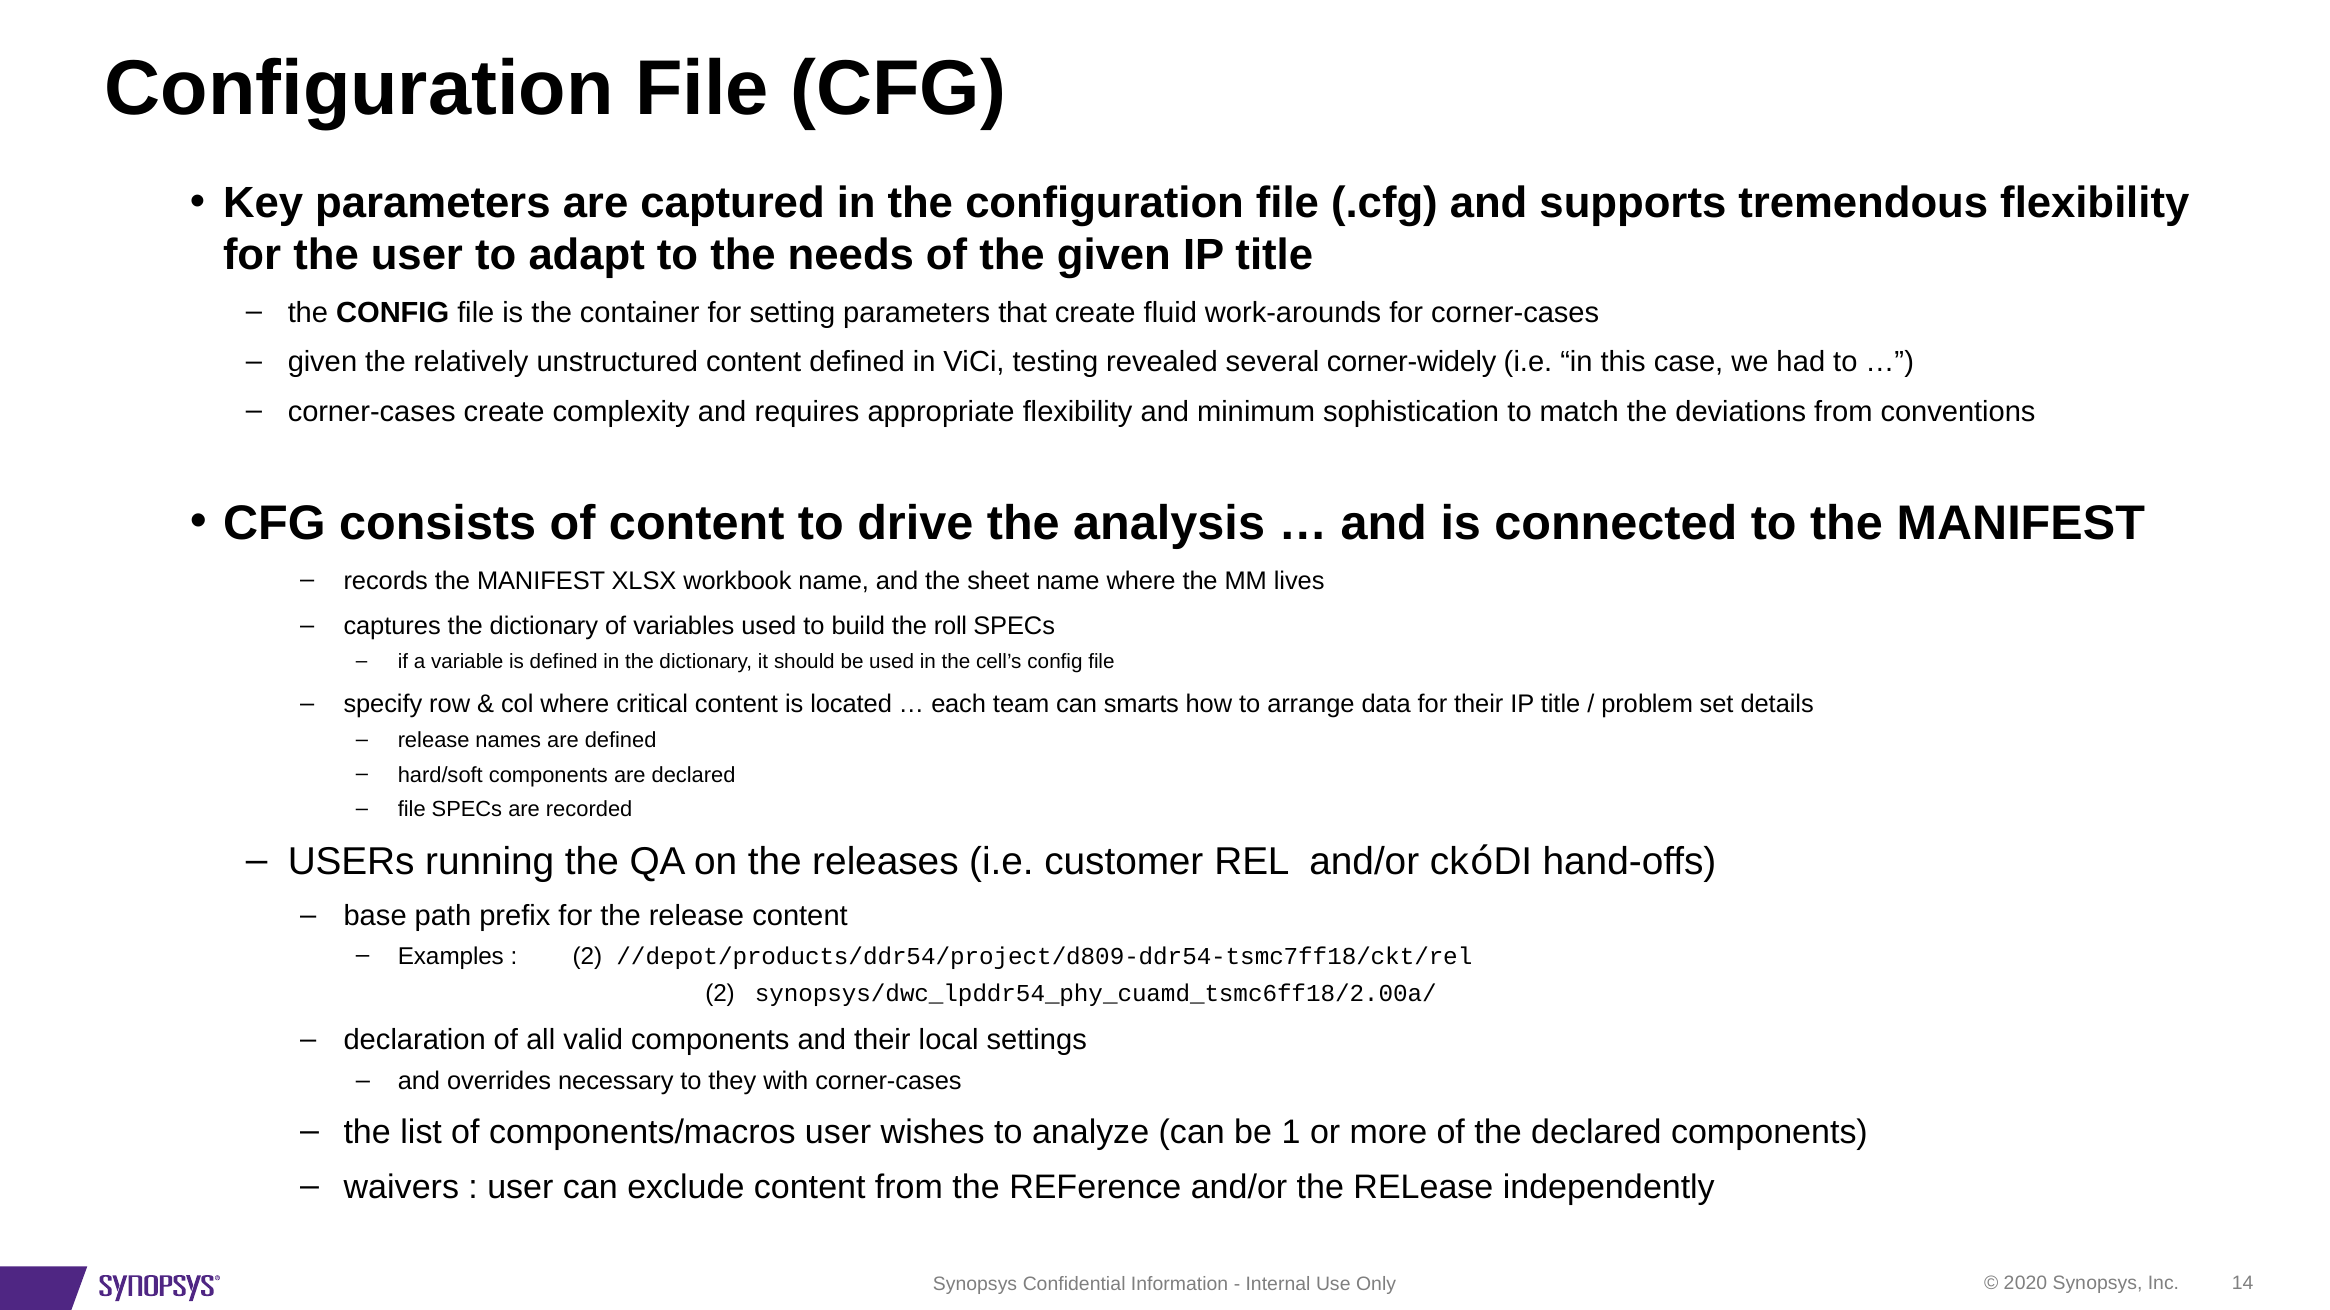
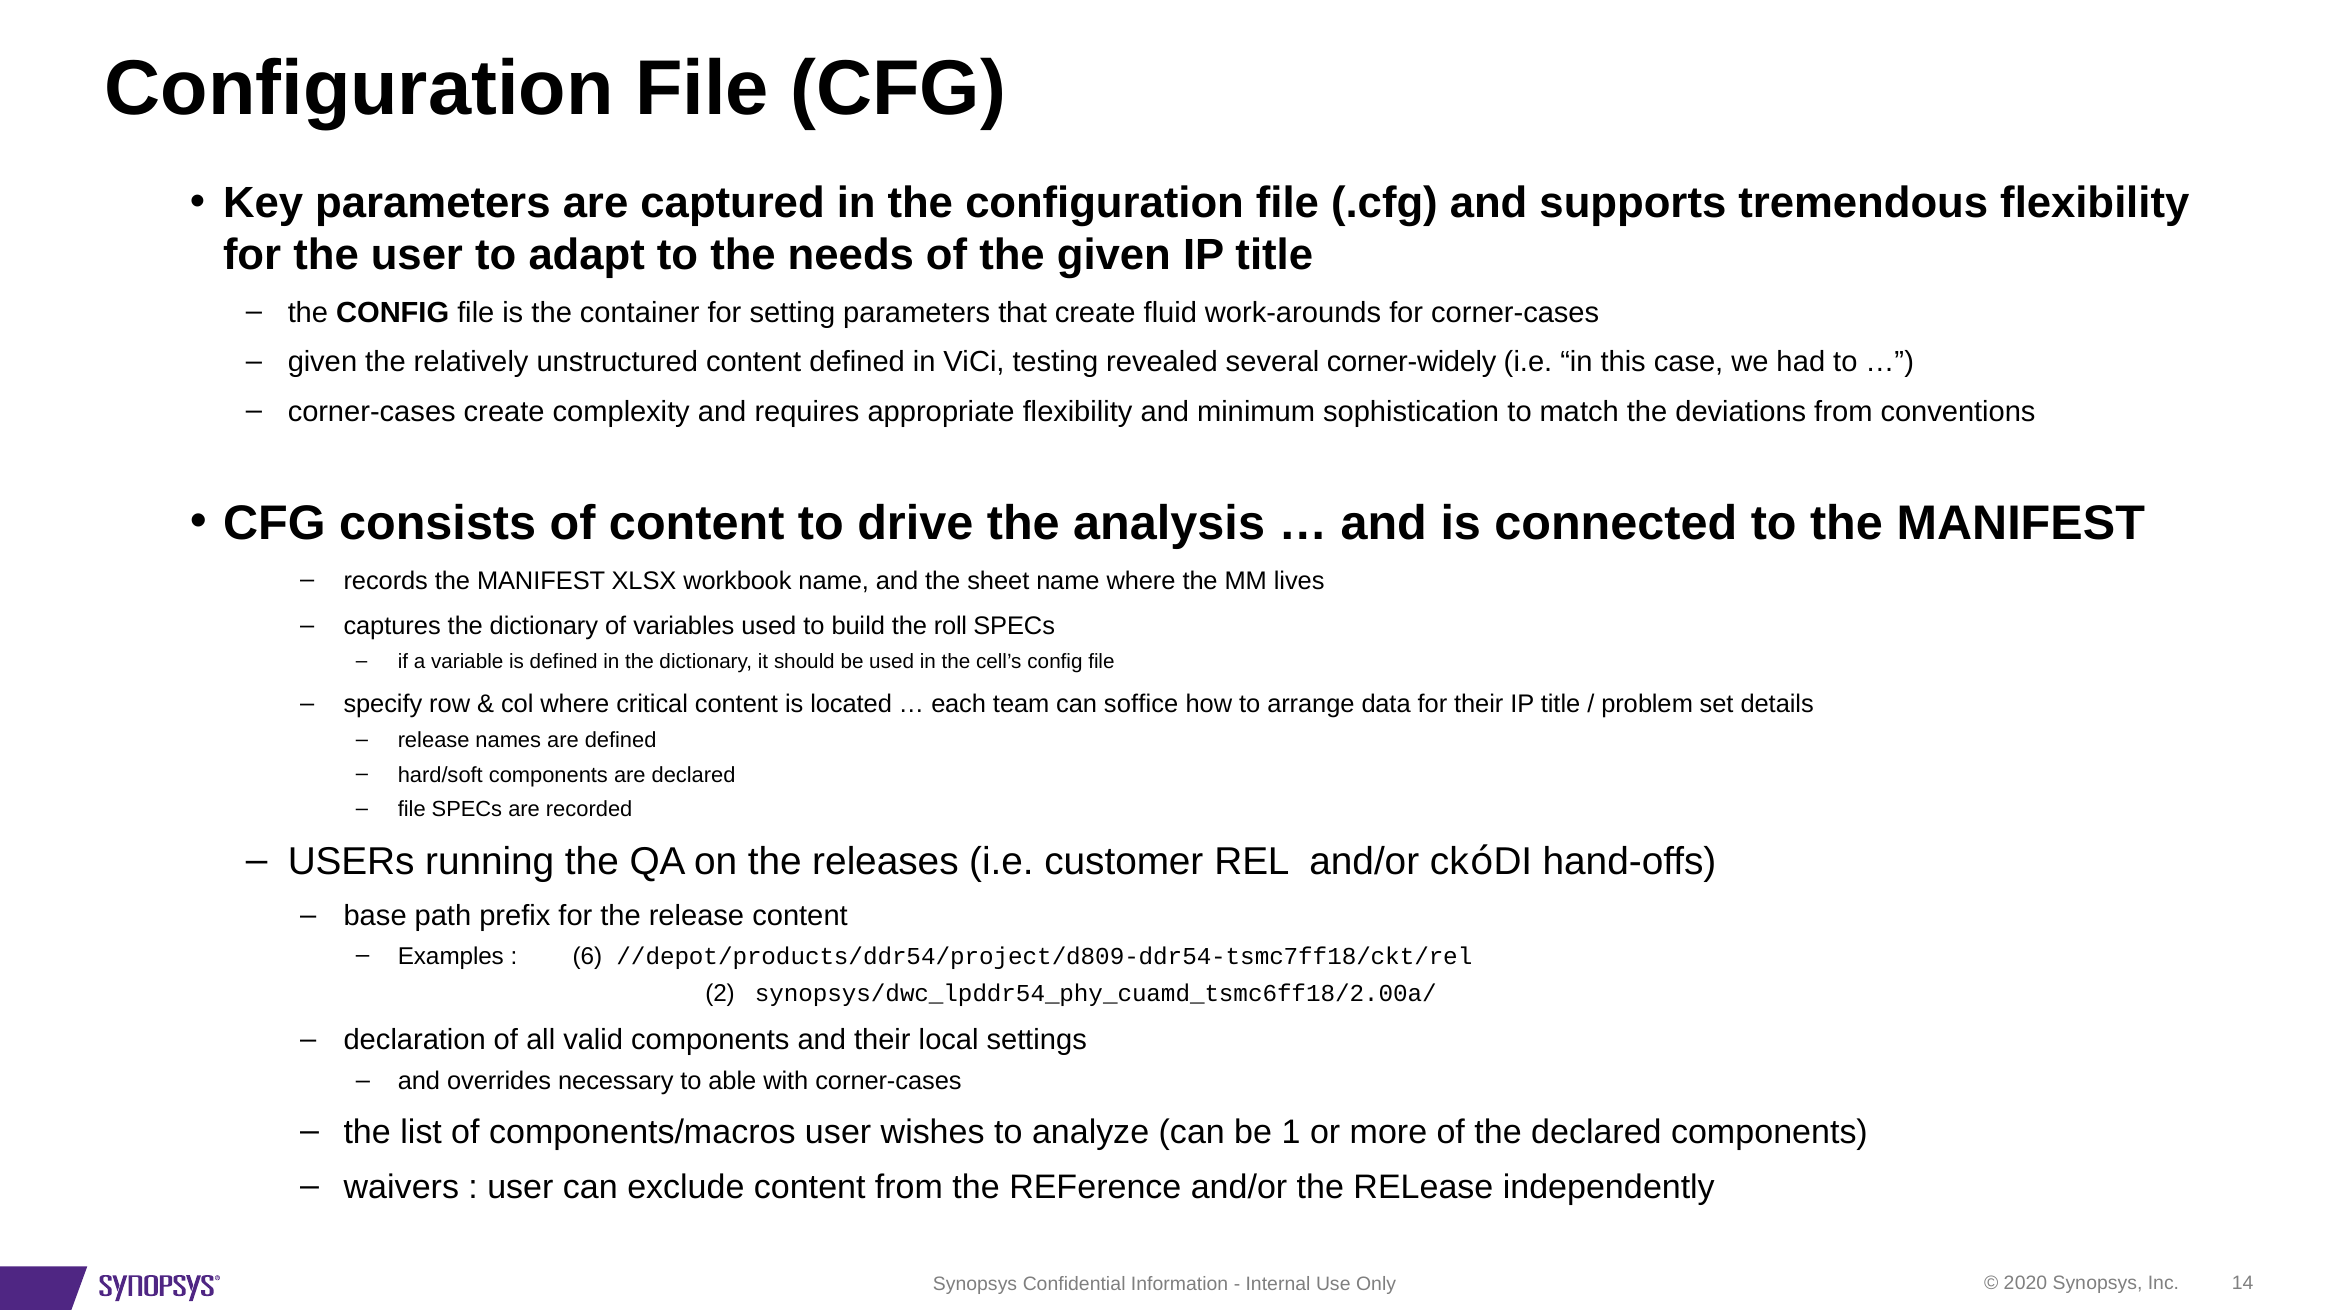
smarts: smarts -> soffice
2 at (587, 957): 2 -> 6
they: they -> able
